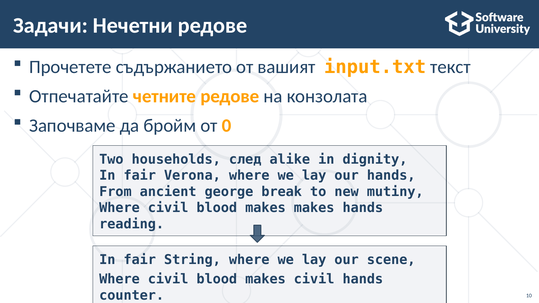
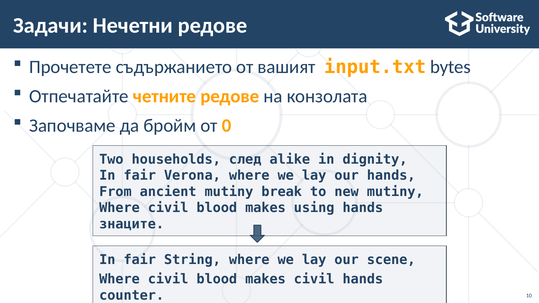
текст: текст -> bytes
ancient george: george -> mutiny
makes makes: makes -> using
reading: reading -> знаците
